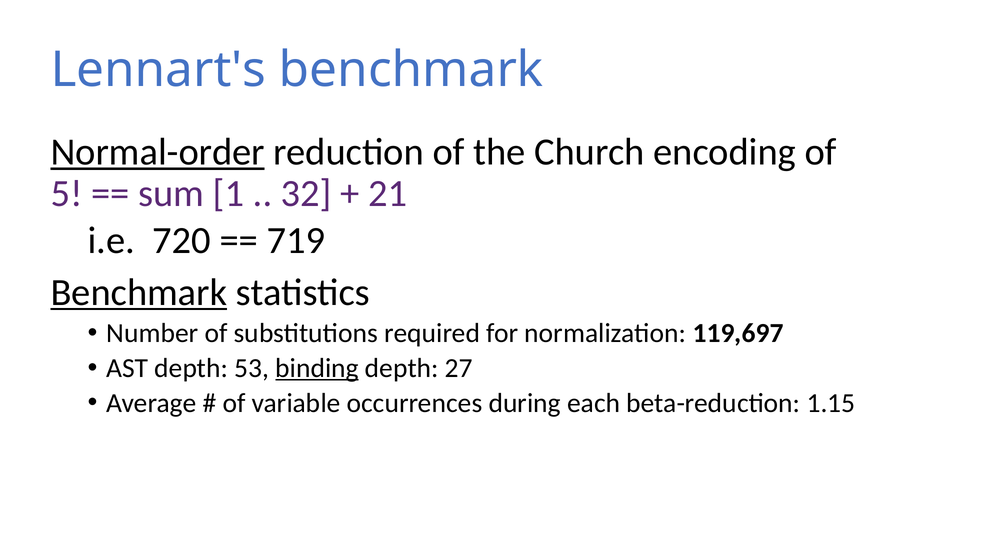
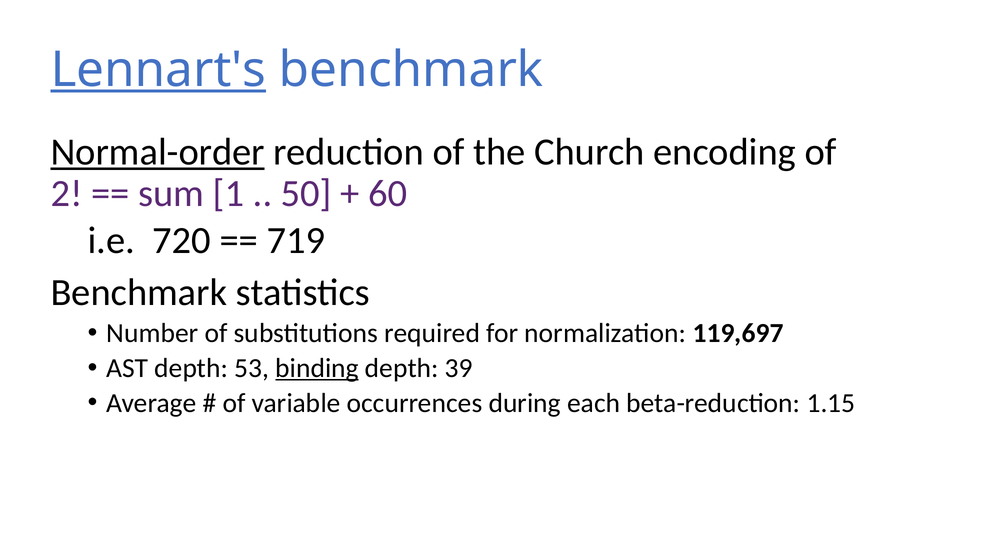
Lennart's underline: none -> present
5: 5 -> 2
32: 32 -> 50
21: 21 -> 60
Benchmark at (139, 293) underline: present -> none
27: 27 -> 39
